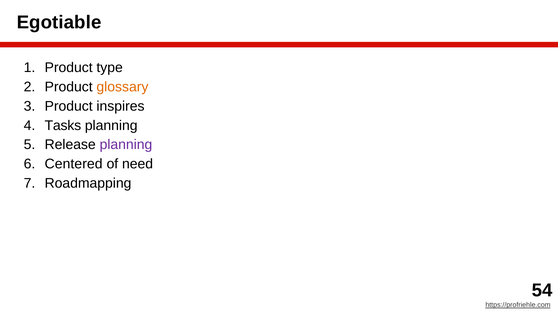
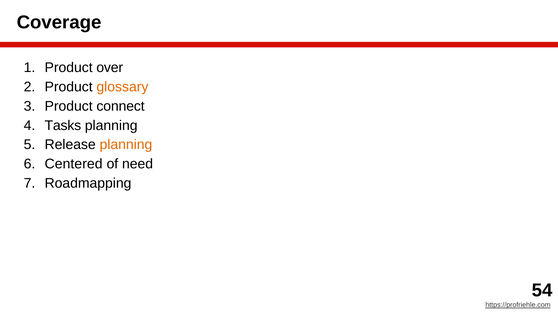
Egotiable: Egotiable -> Coverage
type: type -> over
inspires: inspires -> connect
planning at (126, 145) colour: purple -> orange
